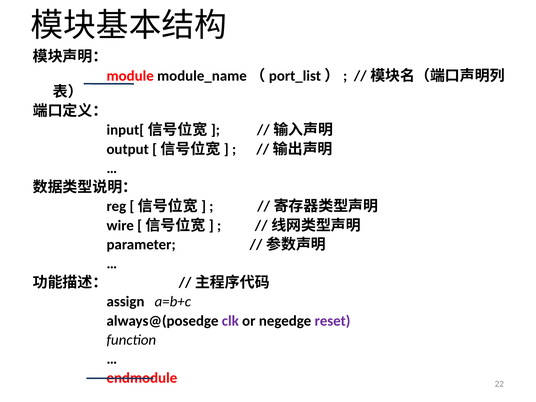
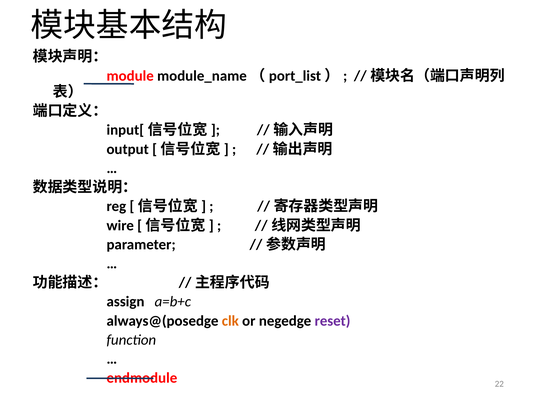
clk colour: purple -> orange
